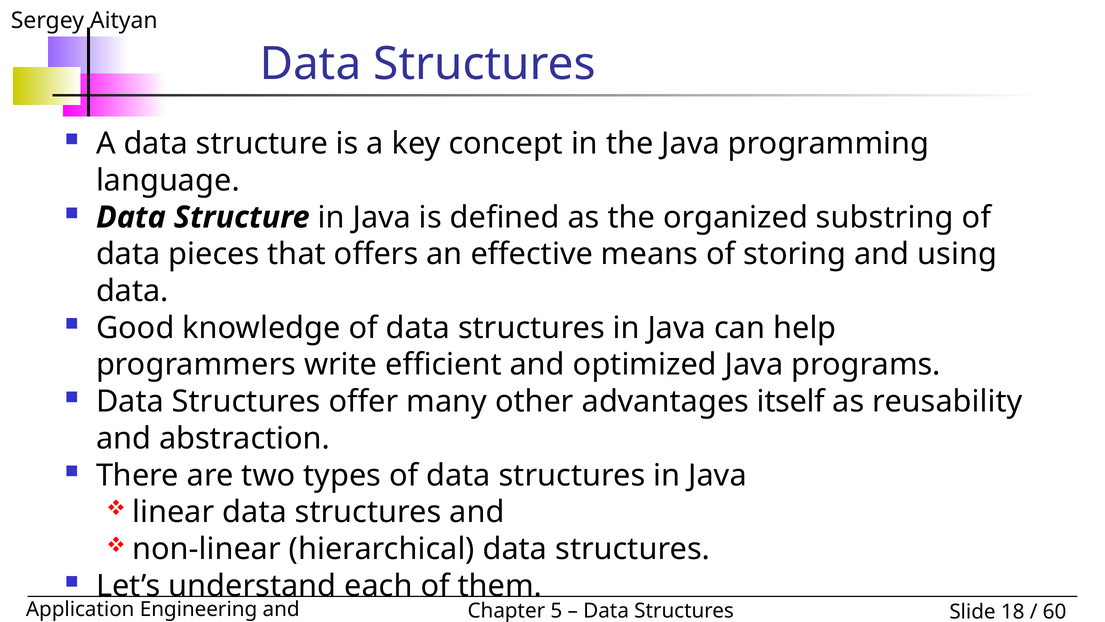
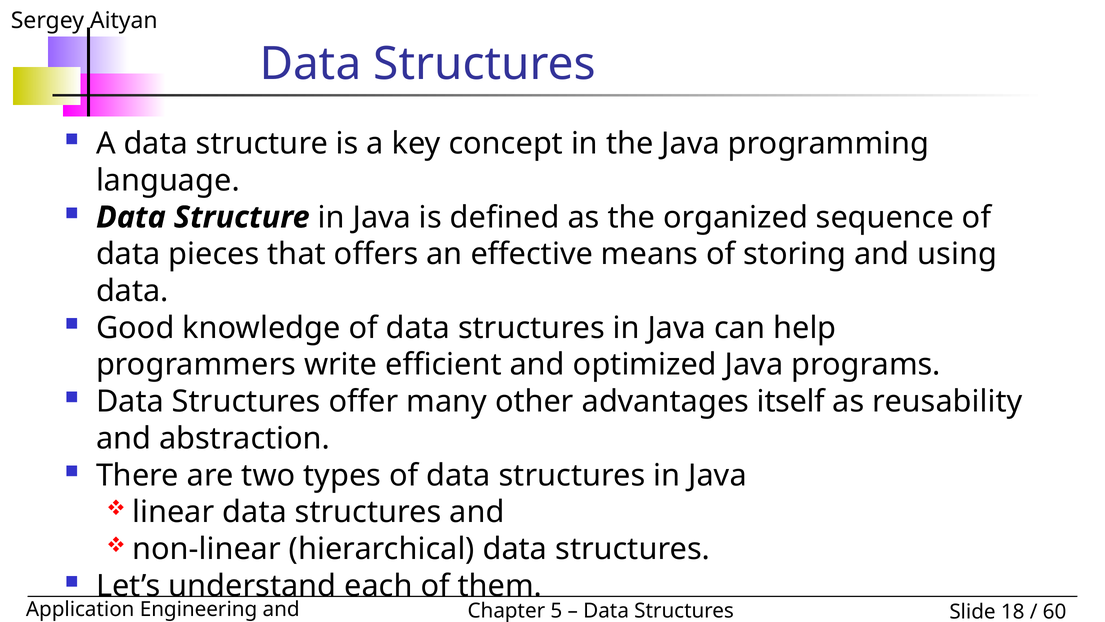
substring: substring -> sequence
